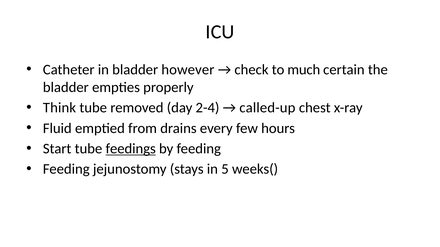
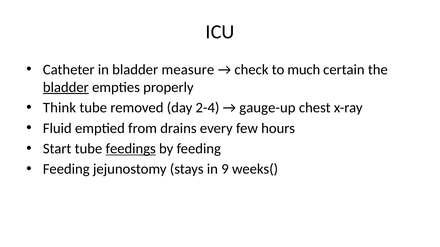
however: however -> measure
bladder at (66, 87) underline: none -> present
called-up: called-up -> gauge-up
5: 5 -> 9
